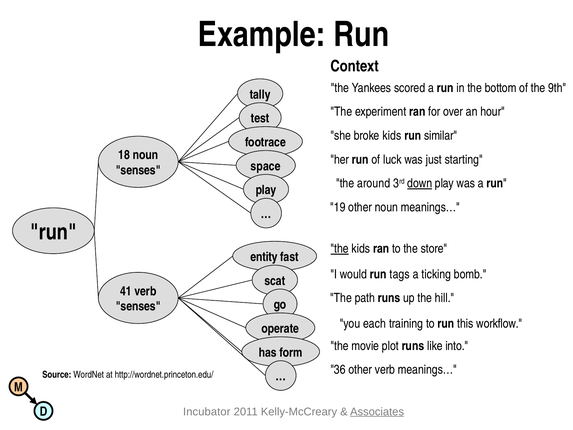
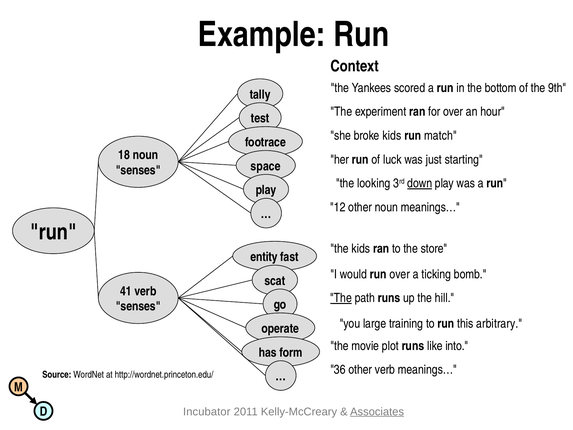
similar: similar -> match
around: around -> looking
19: 19 -> 12
the at (340, 249) underline: present -> none
run tags: tags -> over
The at (341, 298) underline: none -> present
each: each -> large
workflow: workflow -> arbitrary
